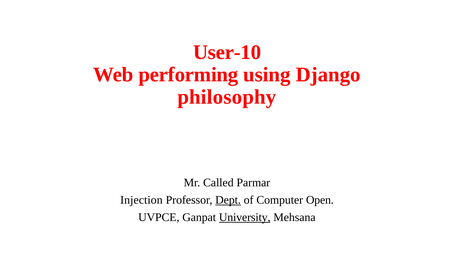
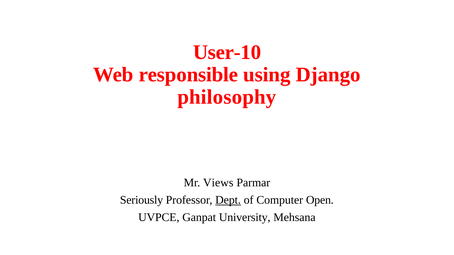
performing: performing -> responsible
Called: Called -> Views
Injection: Injection -> Seriously
University underline: present -> none
